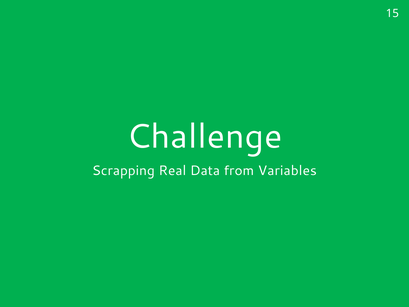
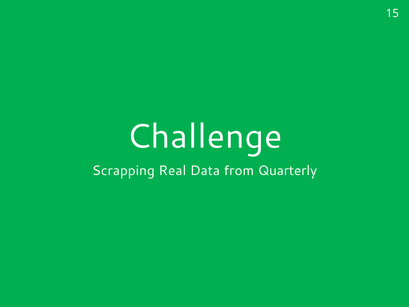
Variables: Variables -> Quarterly
